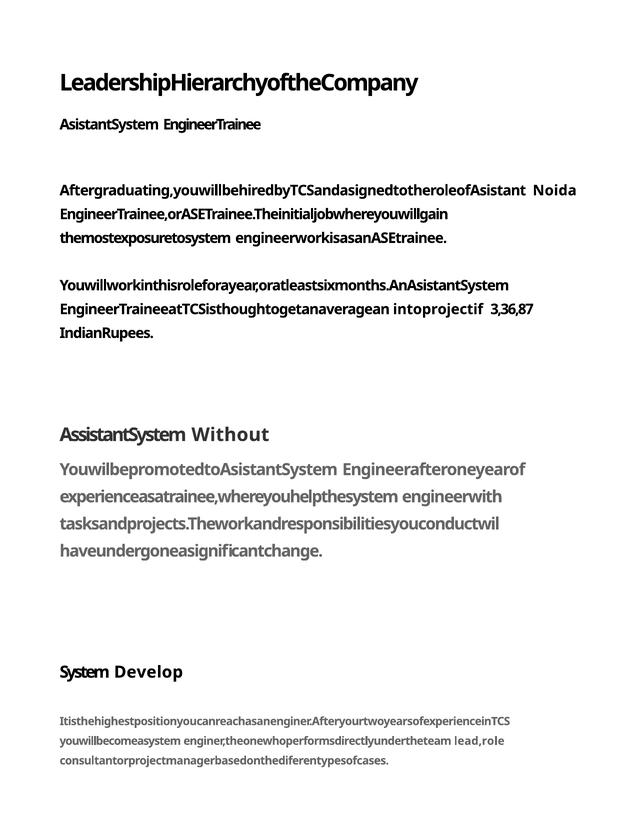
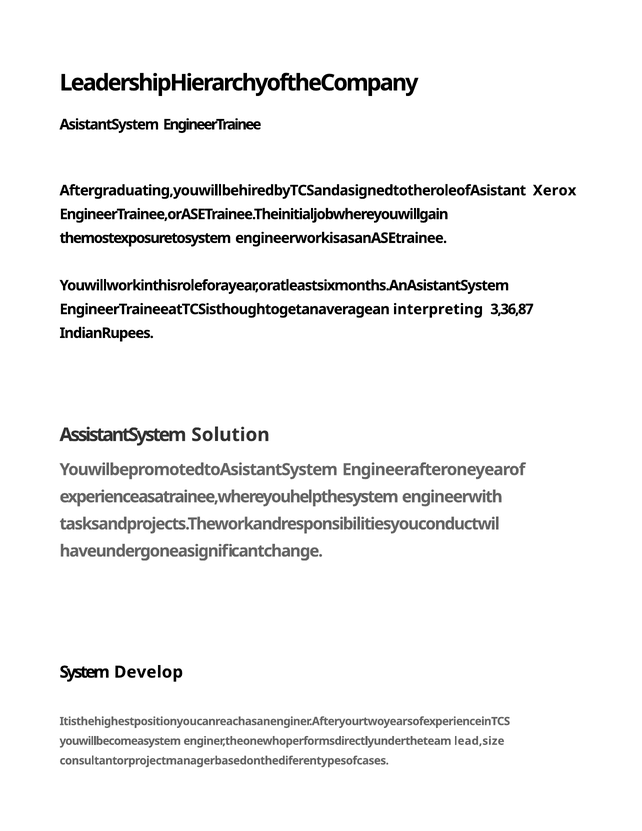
Noida: Noida -> Xerox
intoprojectif: intoprojectif -> interpreting
Without: Without -> Solution
lead,role: lead,role -> lead,size
